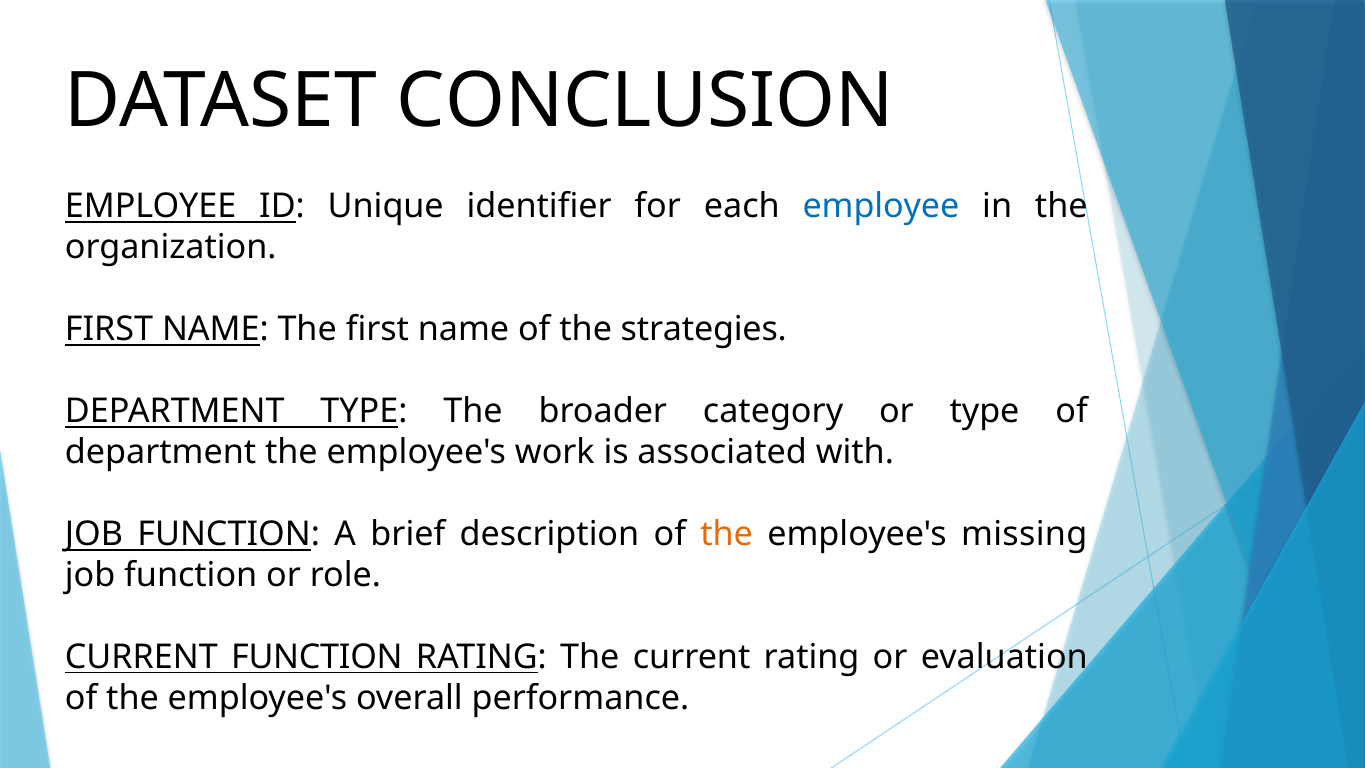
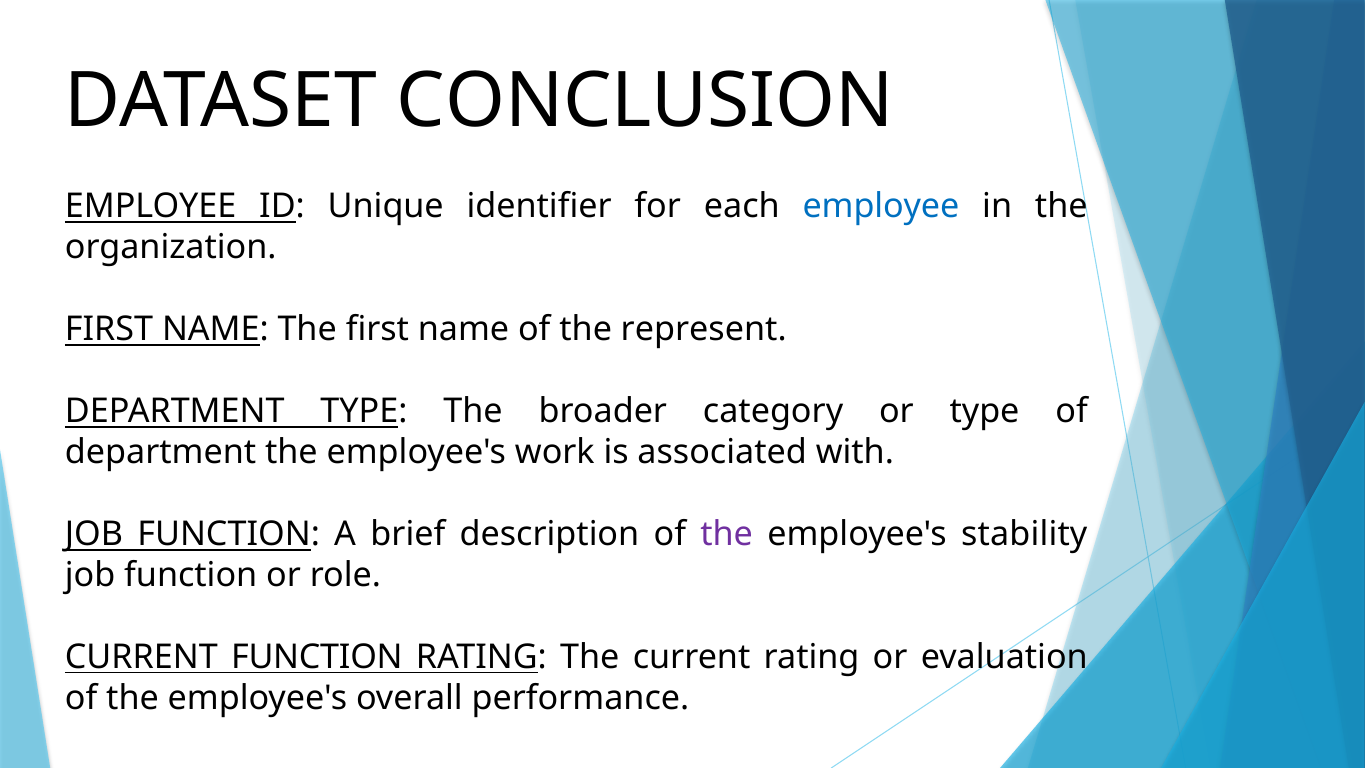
strategies: strategies -> represent
the at (727, 534) colour: orange -> purple
missing: missing -> stability
